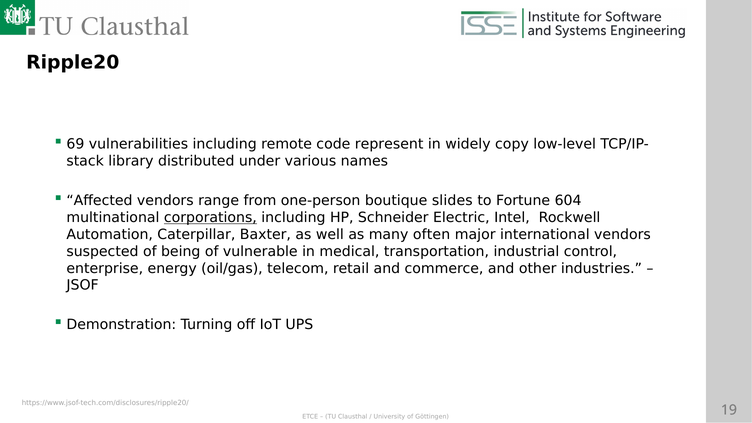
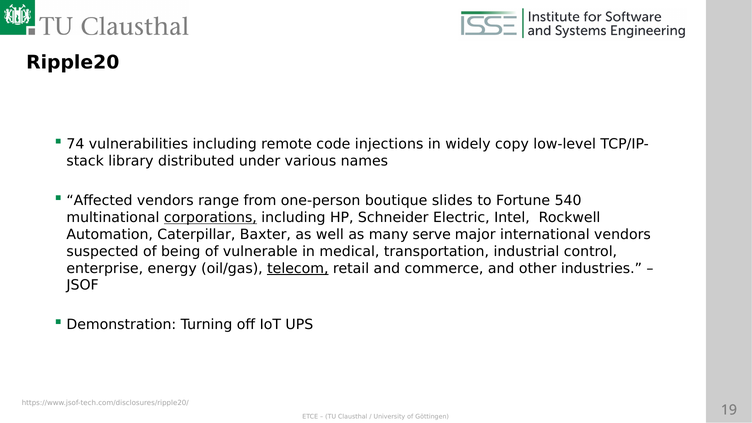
69: 69 -> 74
represent: represent -> injections
604: 604 -> 540
often: often -> serve
telecom underline: none -> present
